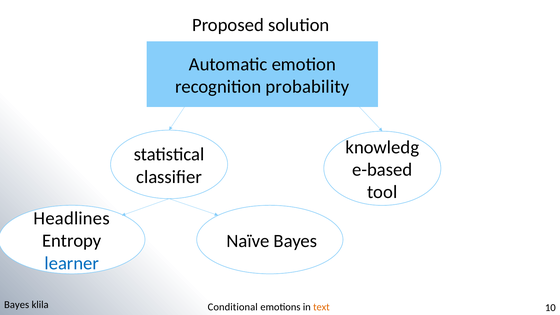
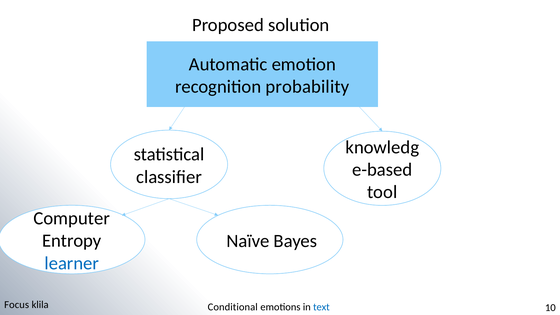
Headlines: Headlines -> Computer
Bayes at (17, 305): Bayes -> Focus
text colour: orange -> blue
